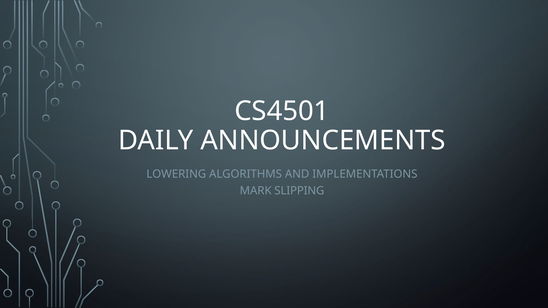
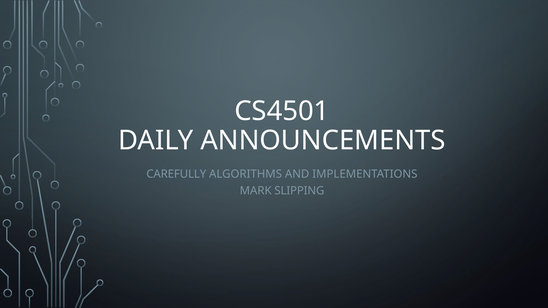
LOWERING: LOWERING -> CAREFULLY
